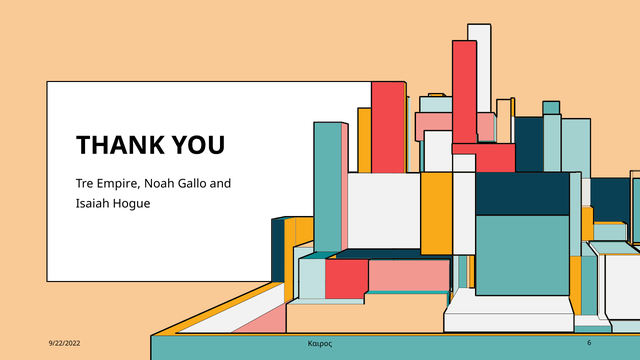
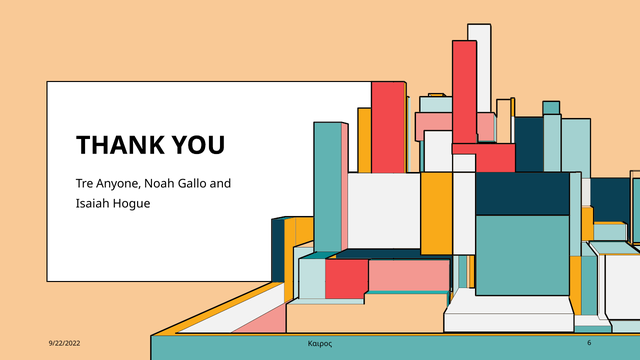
Empire: Empire -> Anyone
